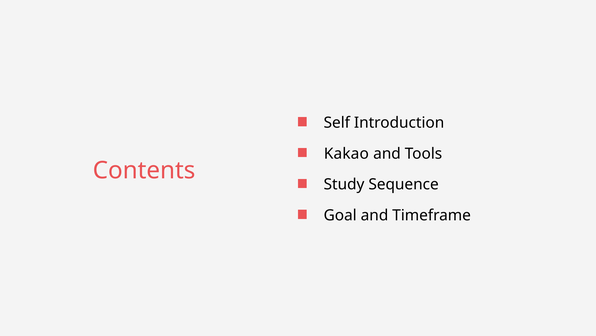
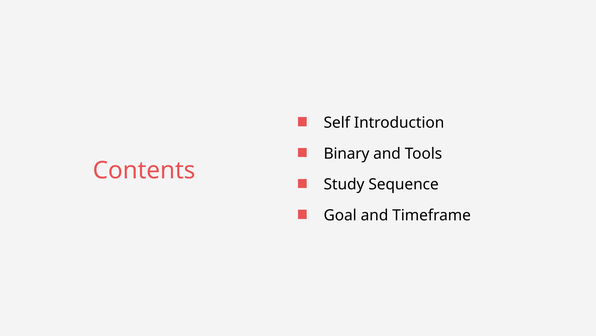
Kakao: Kakao -> Binary
